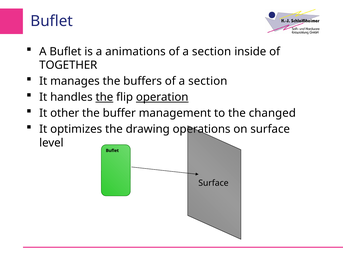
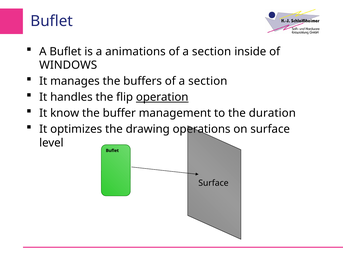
TOGETHER: TOGETHER -> WINDOWS
the at (104, 97) underline: present -> none
other: other -> know
changed: changed -> duration
